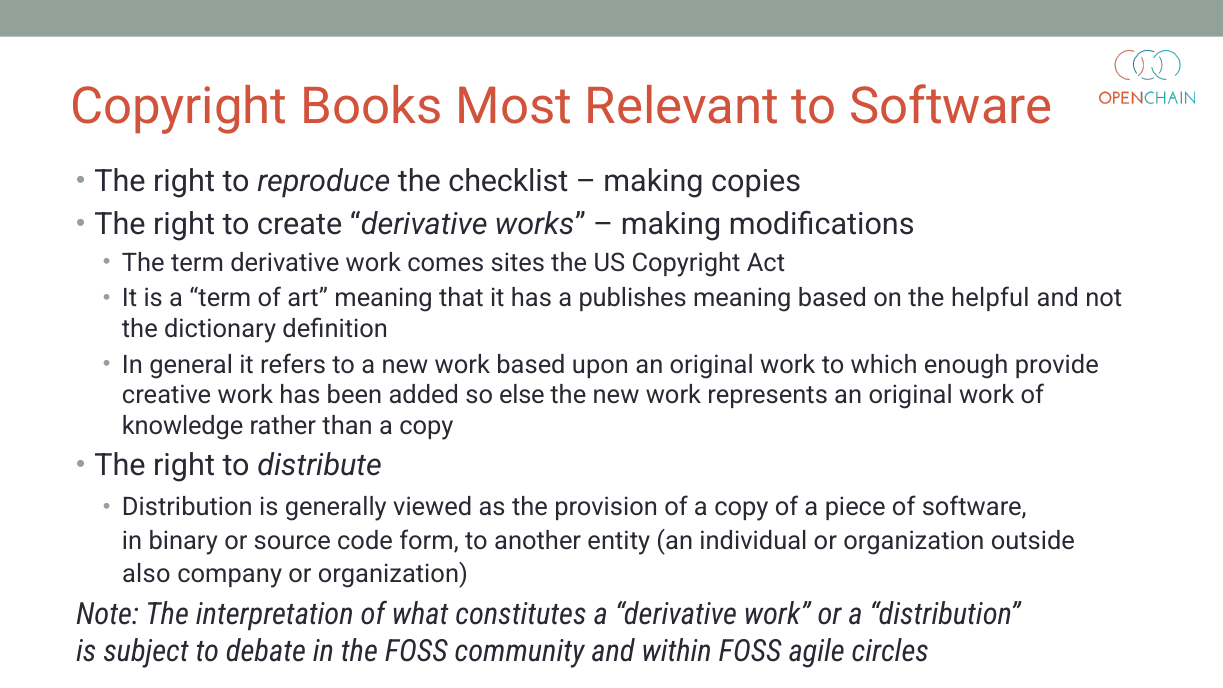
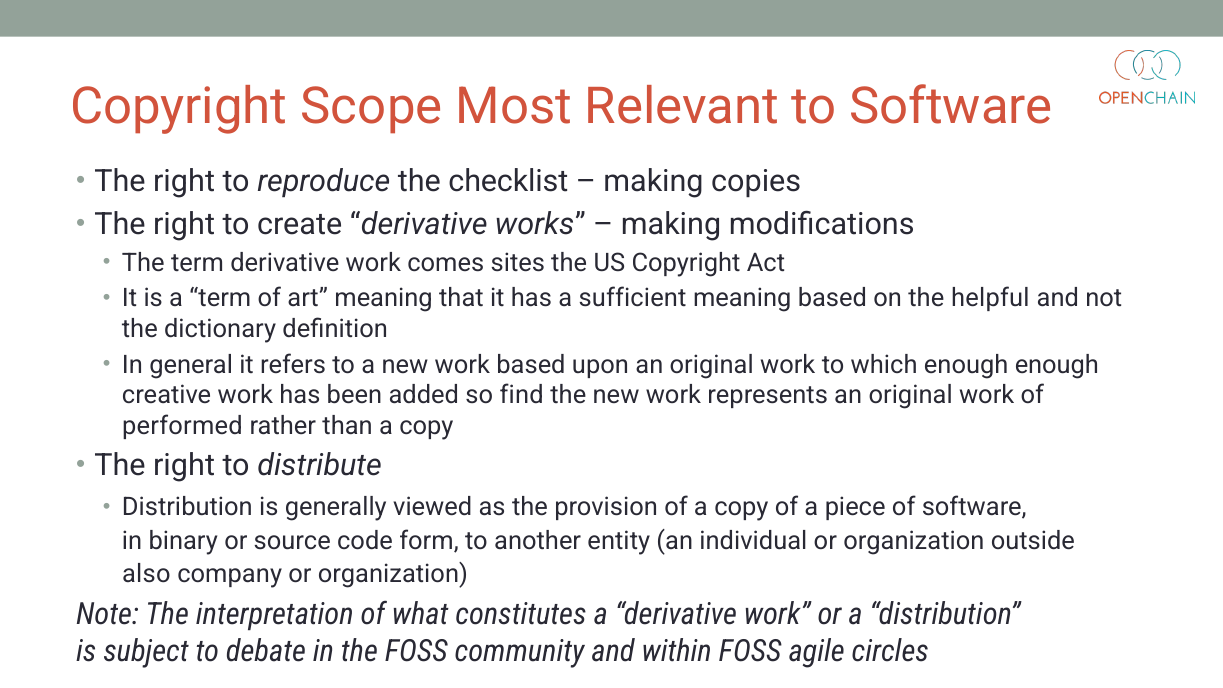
Books: Books -> Scope
publishes: publishes -> sufficient
enough provide: provide -> enough
else: else -> find
knowledge: knowledge -> performed
